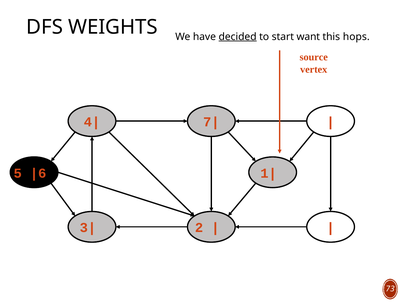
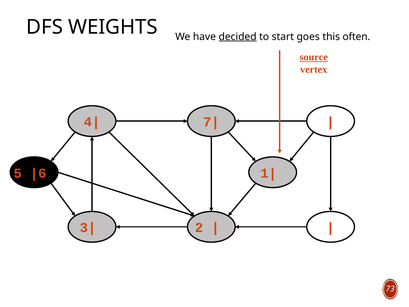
want: want -> goes
hops: hops -> often
source underline: none -> present
